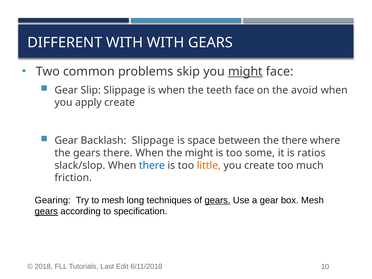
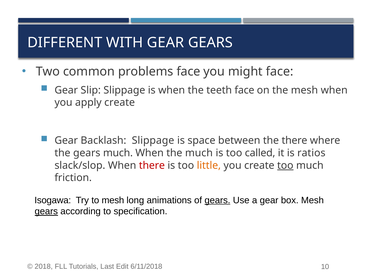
WITH WITH: WITH -> GEAR
problems skip: skip -> face
might at (245, 71) underline: present -> none
the avoid: avoid -> mesh
gears there: there -> much
the might: might -> much
some: some -> called
there at (152, 165) colour: blue -> red
too at (285, 165) underline: none -> present
Gearing: Gearing -> Isogawa
techniques: techniques -> animations
